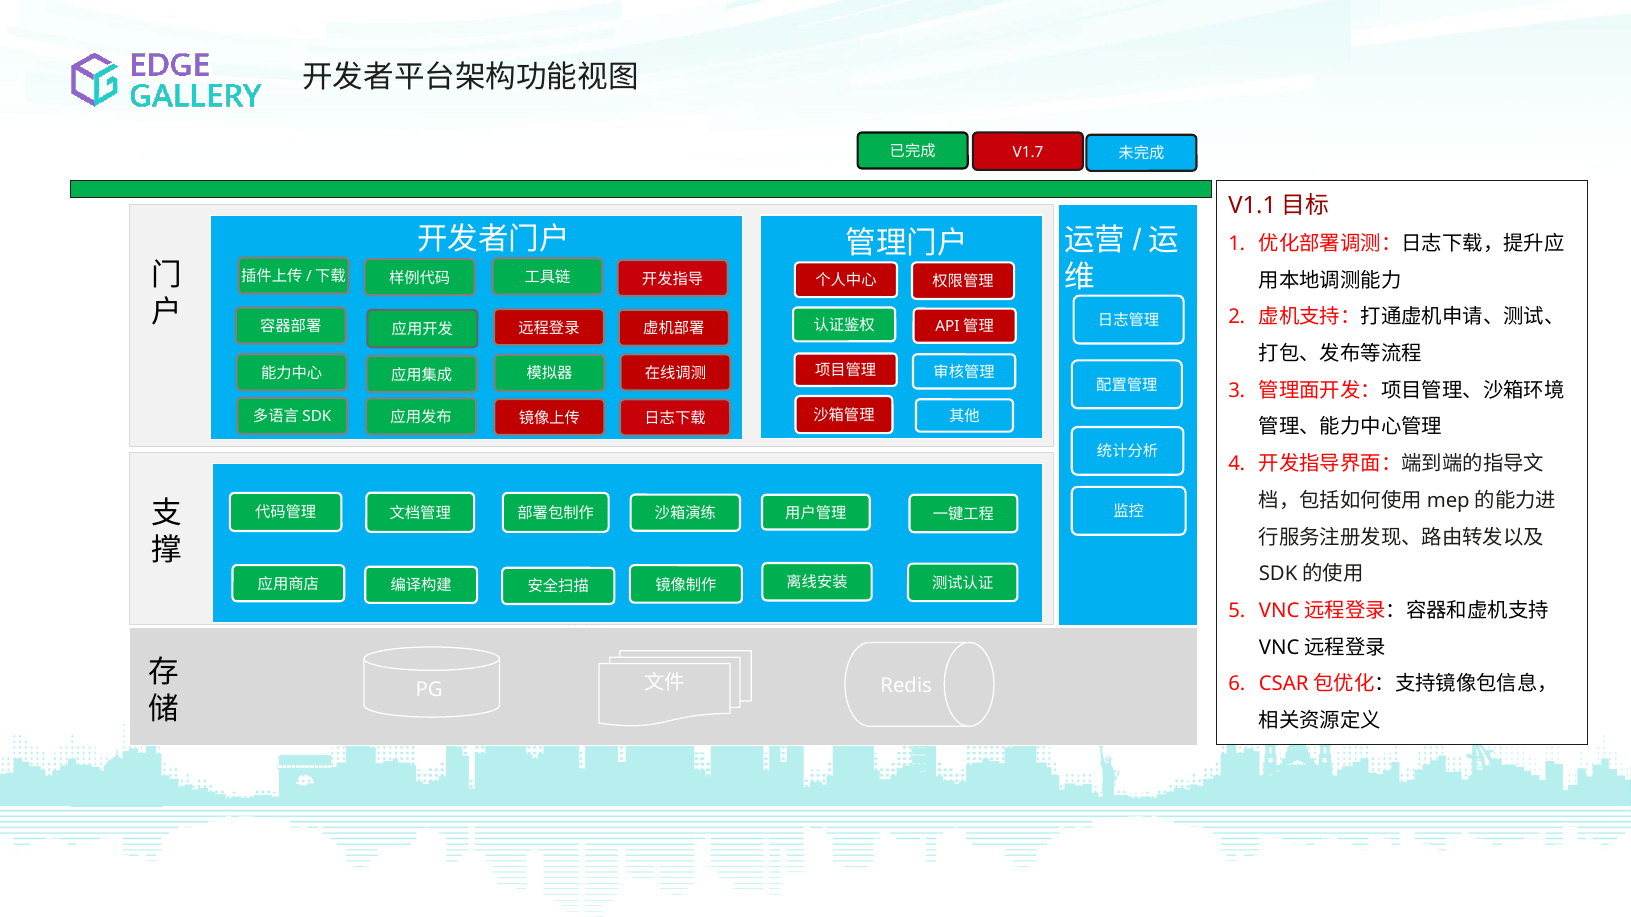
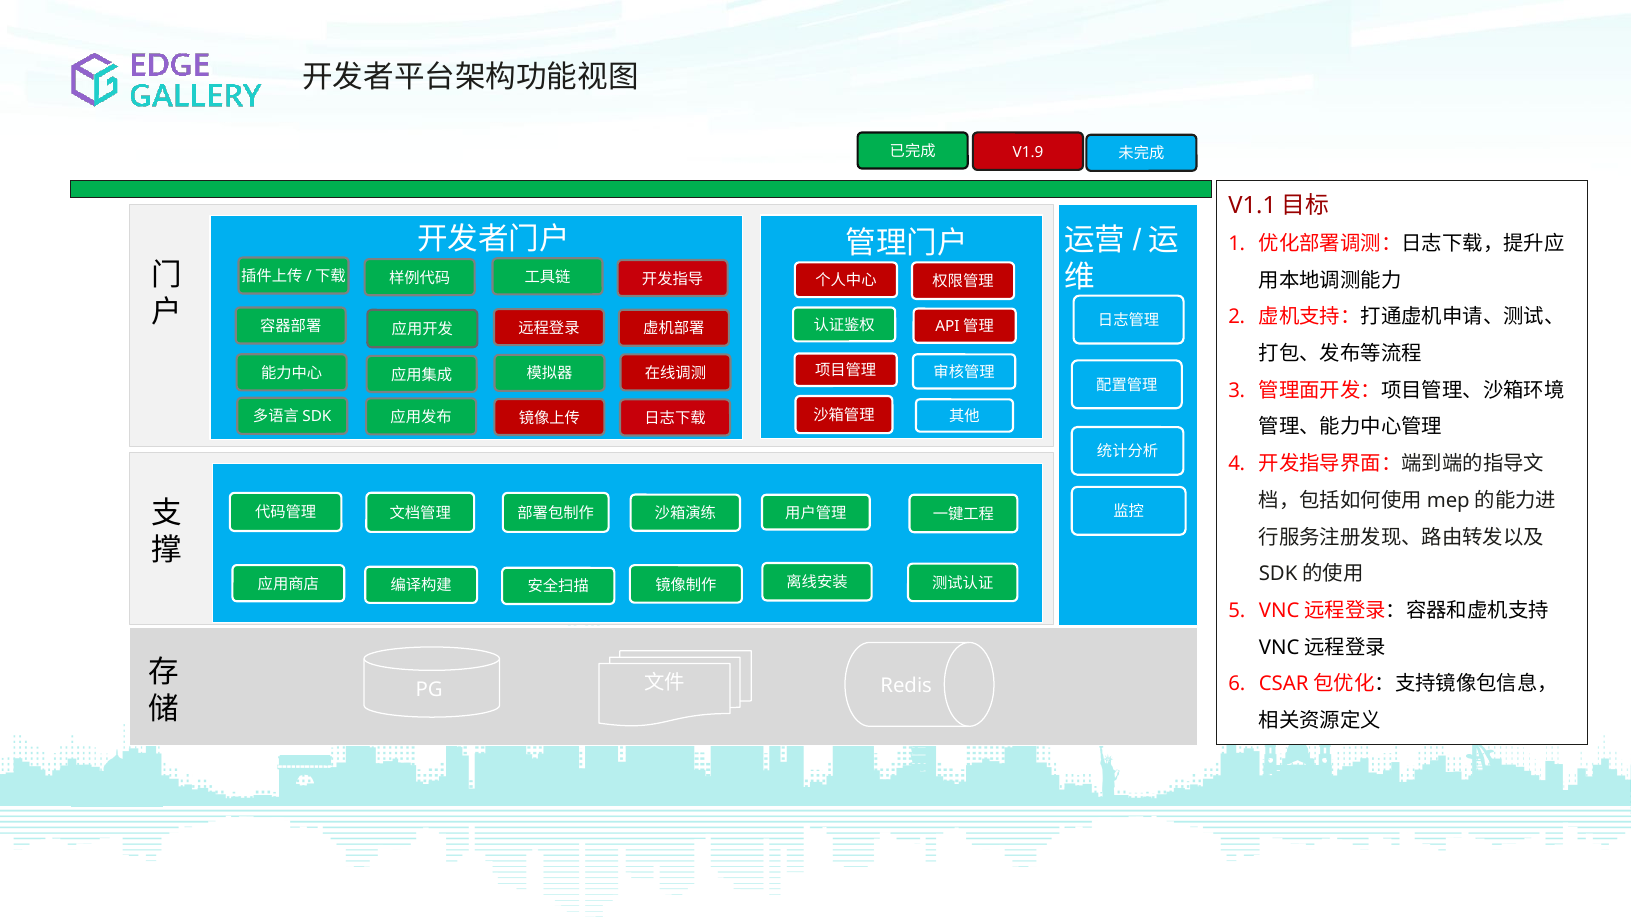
V1.7: V1.7 -> V1.9
